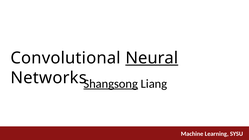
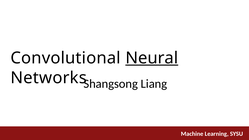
Shangsong underline: present -> none
